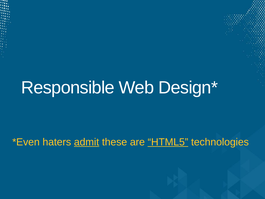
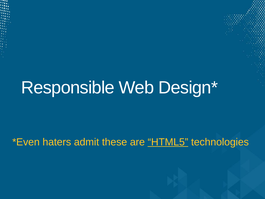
admit underline: present -> none
